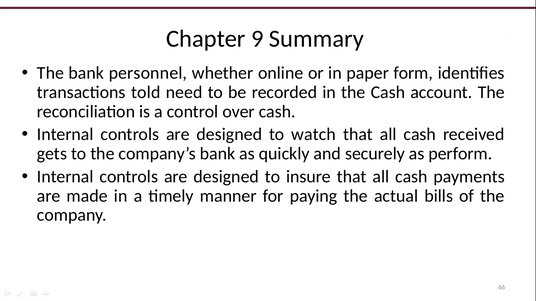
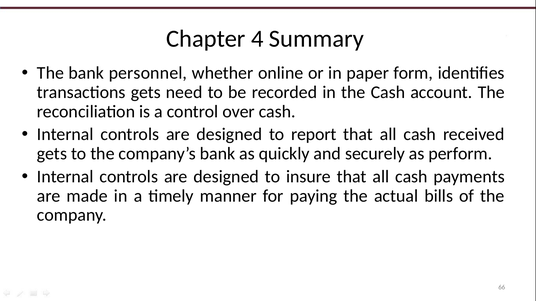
9: 9 -> 4
transactions told: told -> gets
watch: watch -> report
